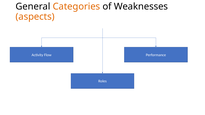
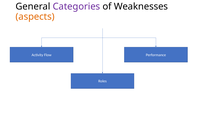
Categories colour: orange -> purple
